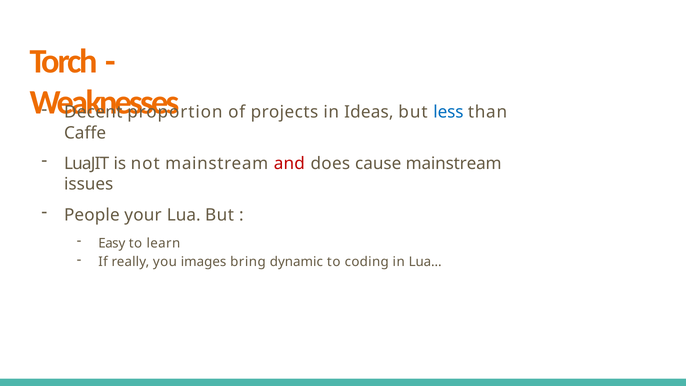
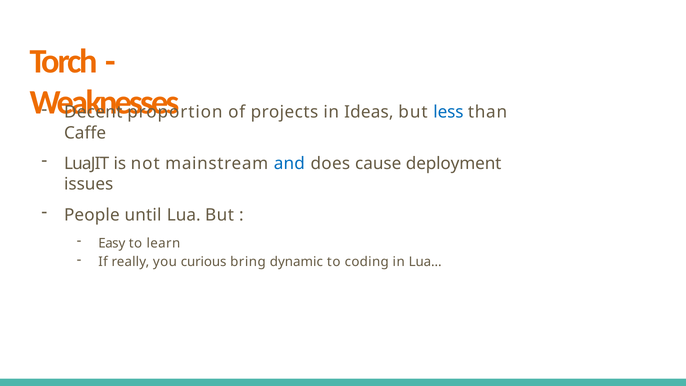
and colour: red -> blue
cause mainstream: mainstream -> deployment
your: your -> until
images: images -> curious
